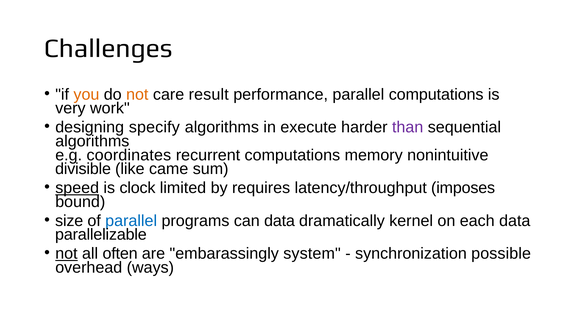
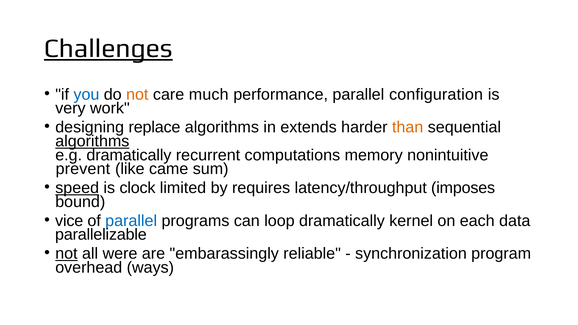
Challenges underline: none -> present
you colour: orange -> blue
result: result -> much
parallel computations: computations -> configuration
specify: specify -> replace
execute: execute -> extends
than colour: purple -> orange
algorithms at (92, 141) underline: none -> present
e.g coordinates: coordinates -> dramatically
divisible: divisible -> prevent
size: size -> vice
can data: data -> loop
often: often -> were
system: system -> reliable
possible: possible -> program
